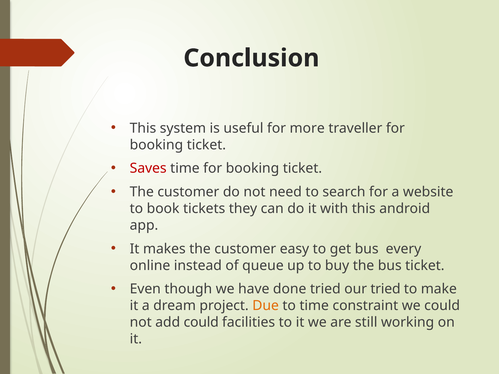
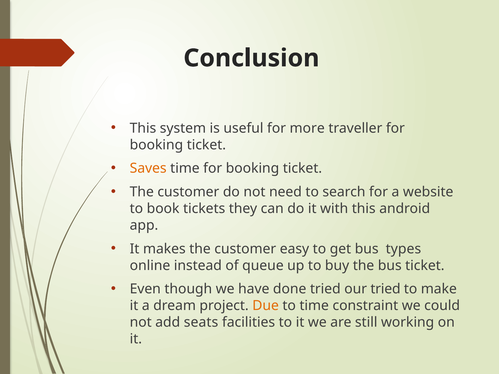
Saves colour: red -> orange
every: every -> types
add could: could -> seats
